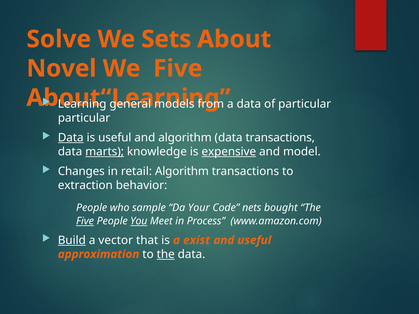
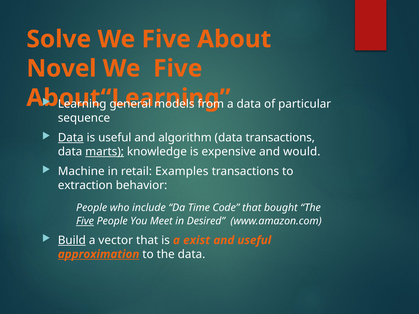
Sets at (166, 39): Sets -> Five
particular at (84, 118): particular -> sequence
expensive underline: present -> none
model: model -> would
Changes: Changes -> Machine
retail Algorithm: Algorithm -> Examples
sample: sample -> include
Your: Your -> Time
Code nets: nets -> that
You underline: present -> none
Process: Process -> Desired
approximation underline: none -> present
the at (166, 254) underline: present -> none
